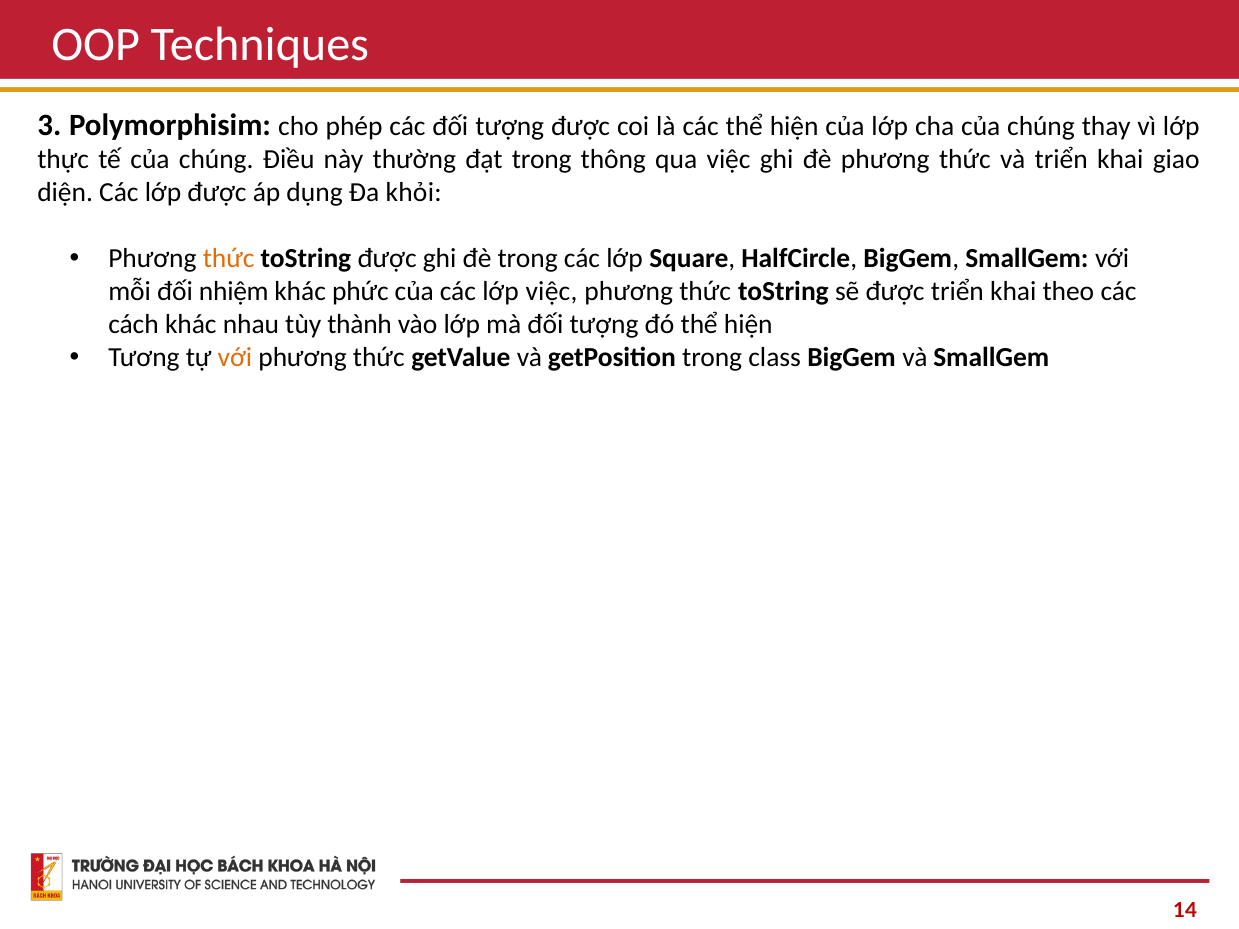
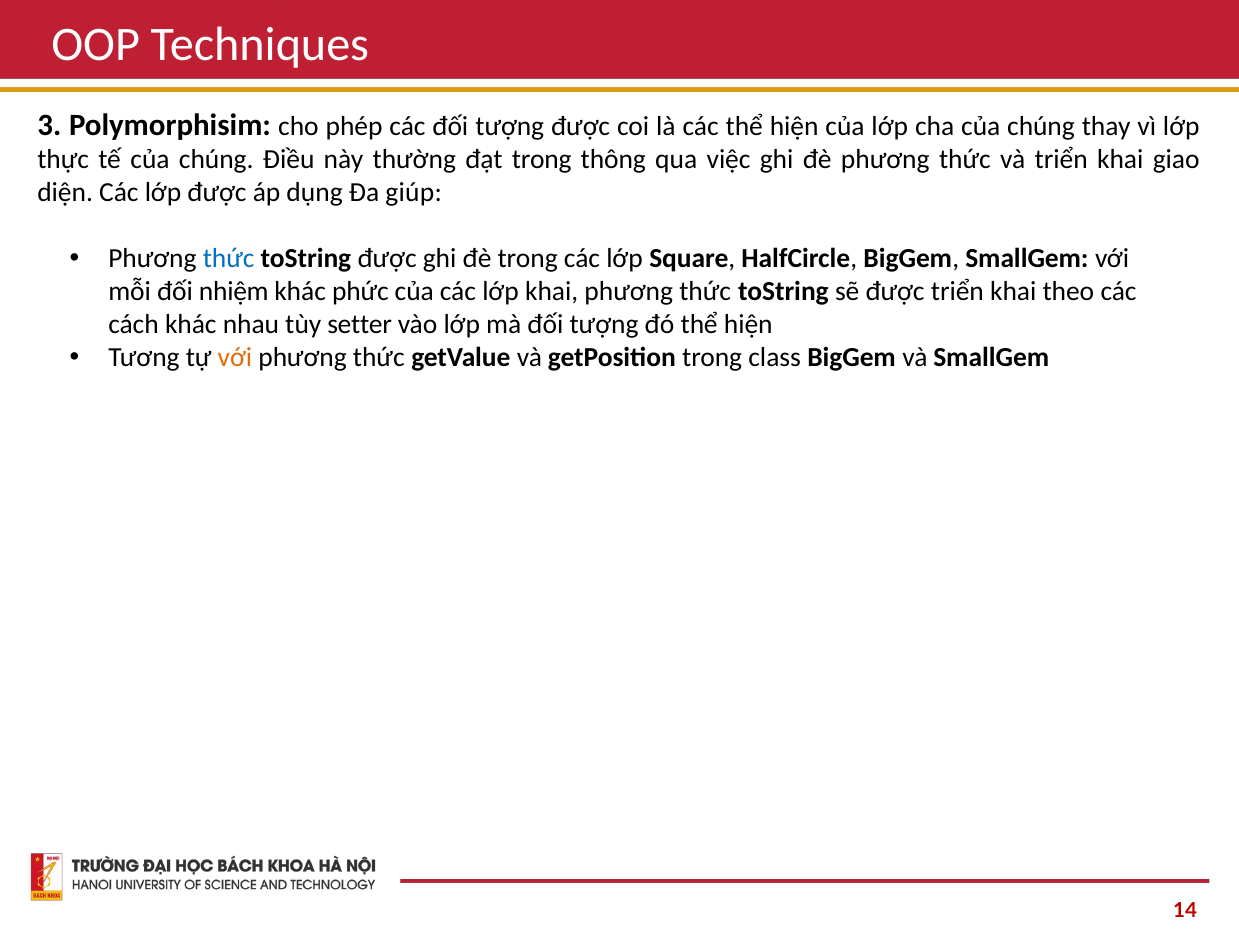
khỏi: khỏi -> giúp
thức at (229, 259) colour: orange -> blue
lớp việc: việc -> khai
thành: thành -> setter
